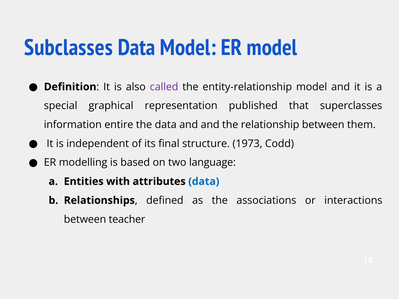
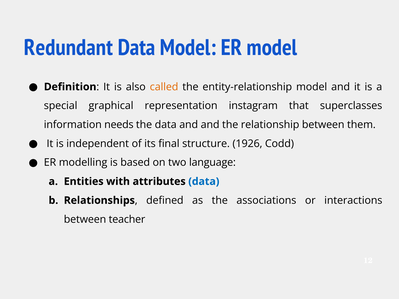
Subclasses: Subclasses -> Redundant
called colour: purple -> orange
published: published -> instagram
entire: entire -> needs
1973: 1973 -> 1926
